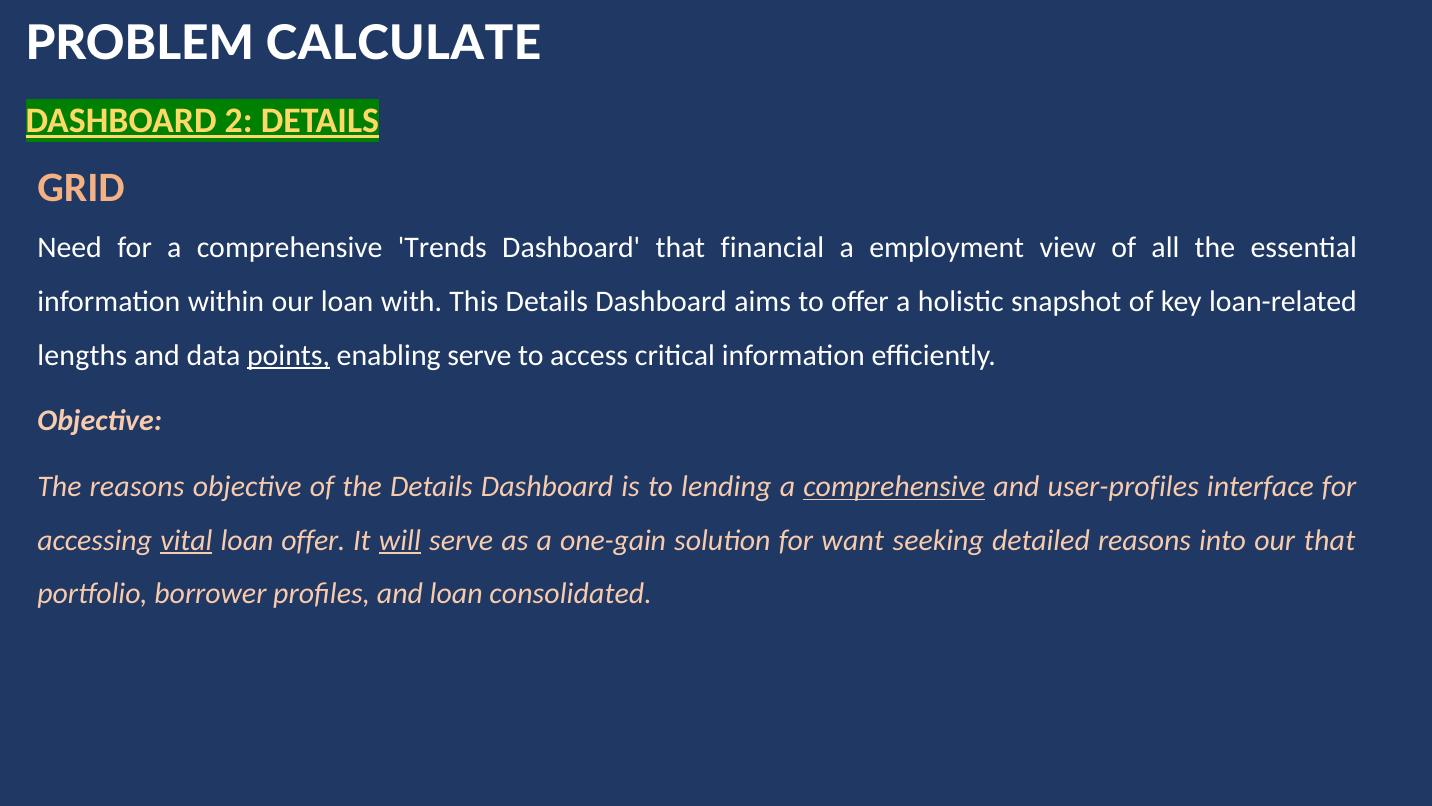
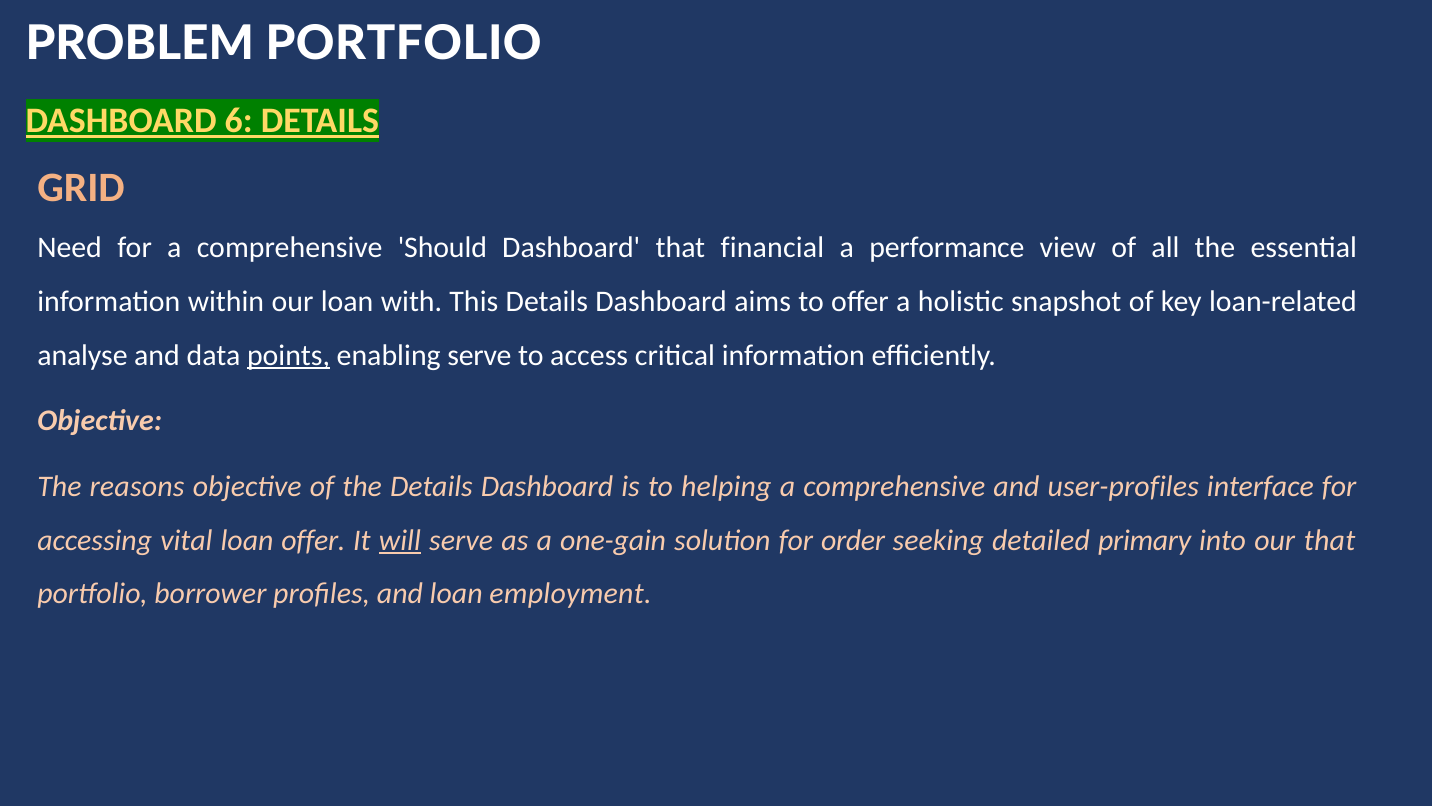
PROBLEM CALCULATE: CALCULATE -> PORTFOLIO
2: 2 -> 6
Trends: Trends -> Should
employment: employment -> performance
lengths: lengths -> analyse
lending: lending -> helping
comprehensive at (894, 486) underline: present -> none
vital underline: present -> none
want: want -> order
detailed reasons: reasons -> primary
consolidated: consolidated -> employment
